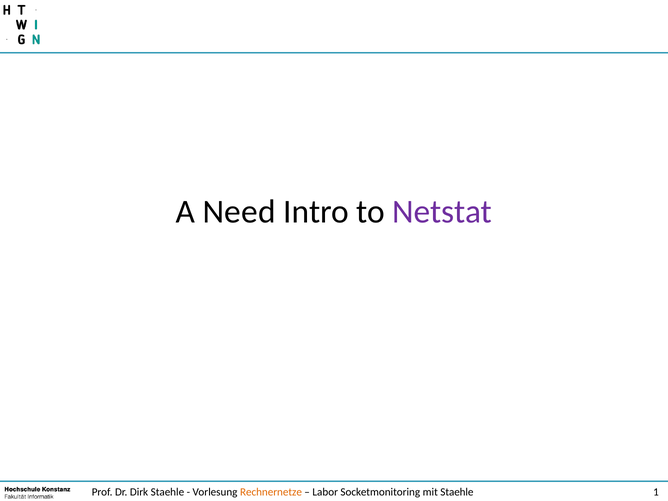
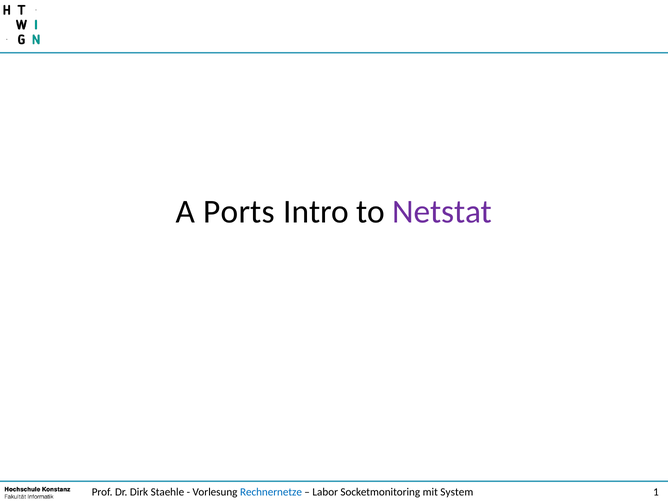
Need: Need -> Ports
Rechnernetze colour: orange -> blue
mit Staehle: Staehle -> System
